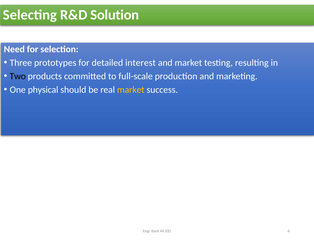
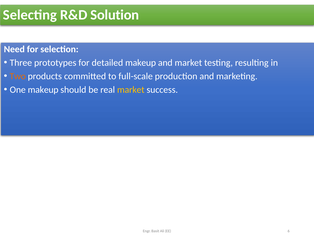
detailed interest: interest -> makeup
Two colour: black -> orange
One physical: physical -> makeup
